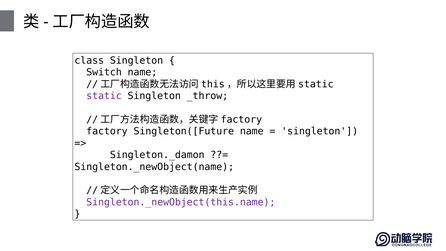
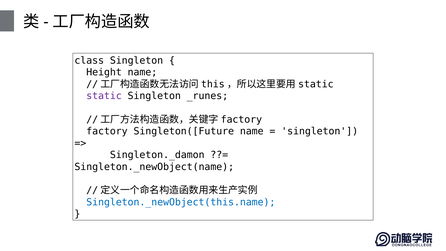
Switch: Switch -> Height
_throw: _throw -> _runes
Singleton._newObject(this.name colour: purple -> blue
